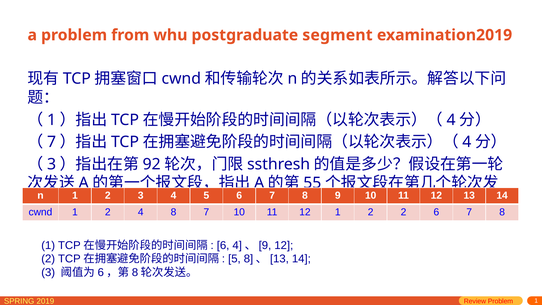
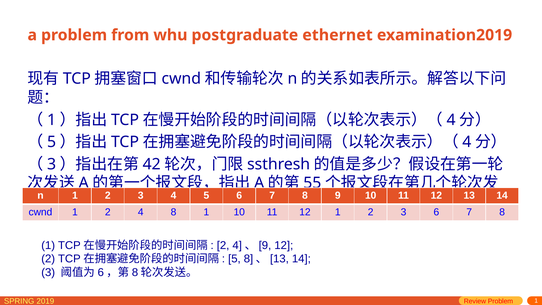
segment: segment -> ethernet
7 at (52, 142): 7 -> 5
92: 92 -> 42
4 8 7: 7 -> 1
12 1 2 2: 2 -> 3
6 at (223, 245): 6 -> 2
